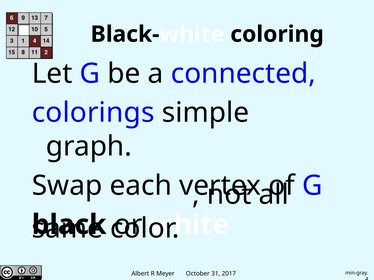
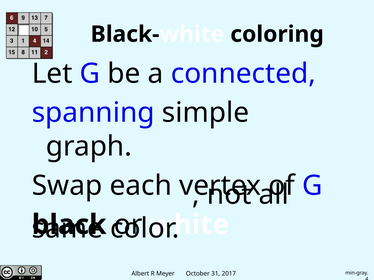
colorings: colorings -> spanning
